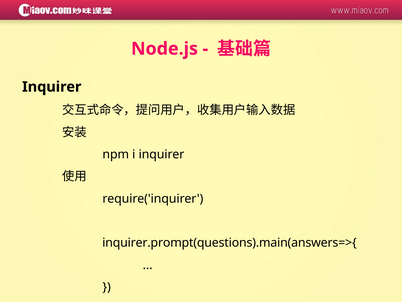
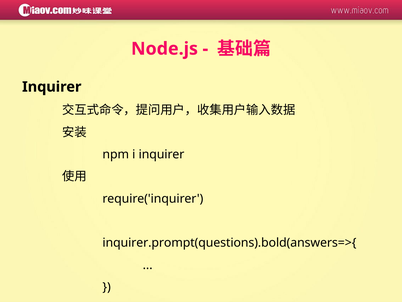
inquirer.prompt(questions).main(answers=>{: inquirer.prompt(questions).main(answers=>{ -> inquirer.prompt(questions).bold(answers=>{
